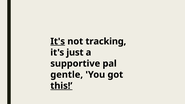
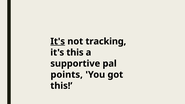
it's just: just -> this
gentle: gentle -> points
this at (61, 86) underline: present -> none
